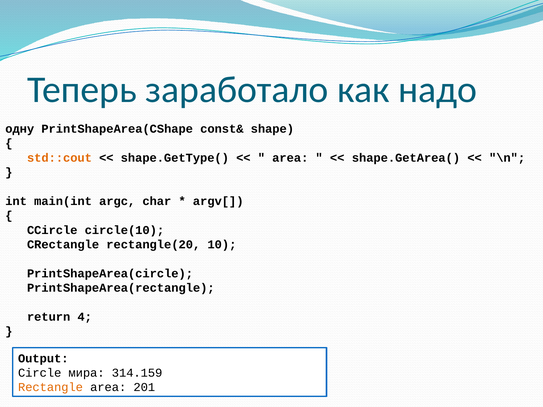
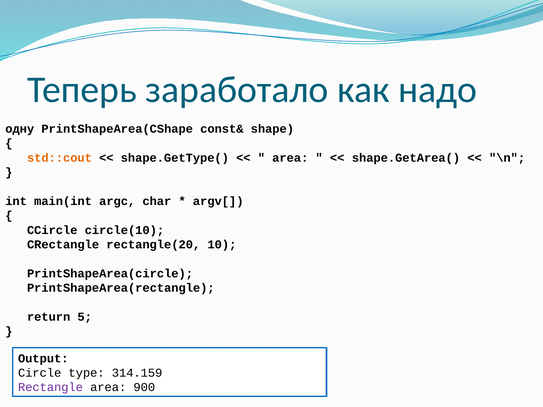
4: 4 -> 5
мира: мира -> type
Rectangle colour: orange -> purple
201: 201 -> 900
